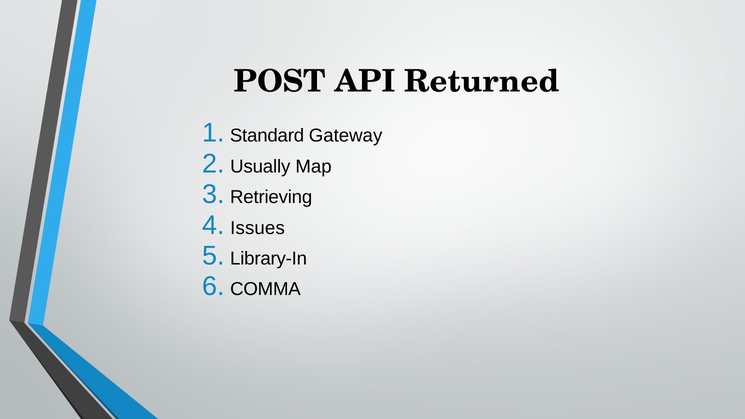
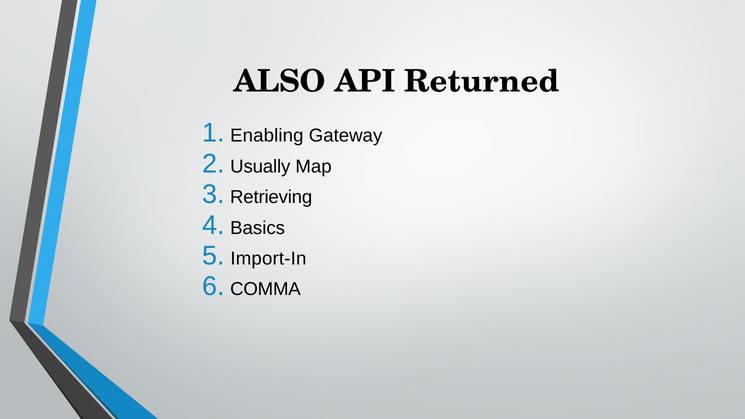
POST: POST -> ALSO
Standard: Standard -> Enabling
Issues: Issues -> Basics
Library-In: Library-In -> Import-In
